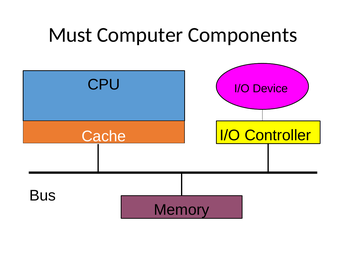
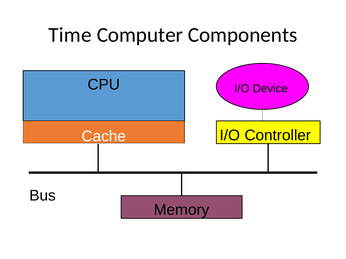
Must: Must -> Time
